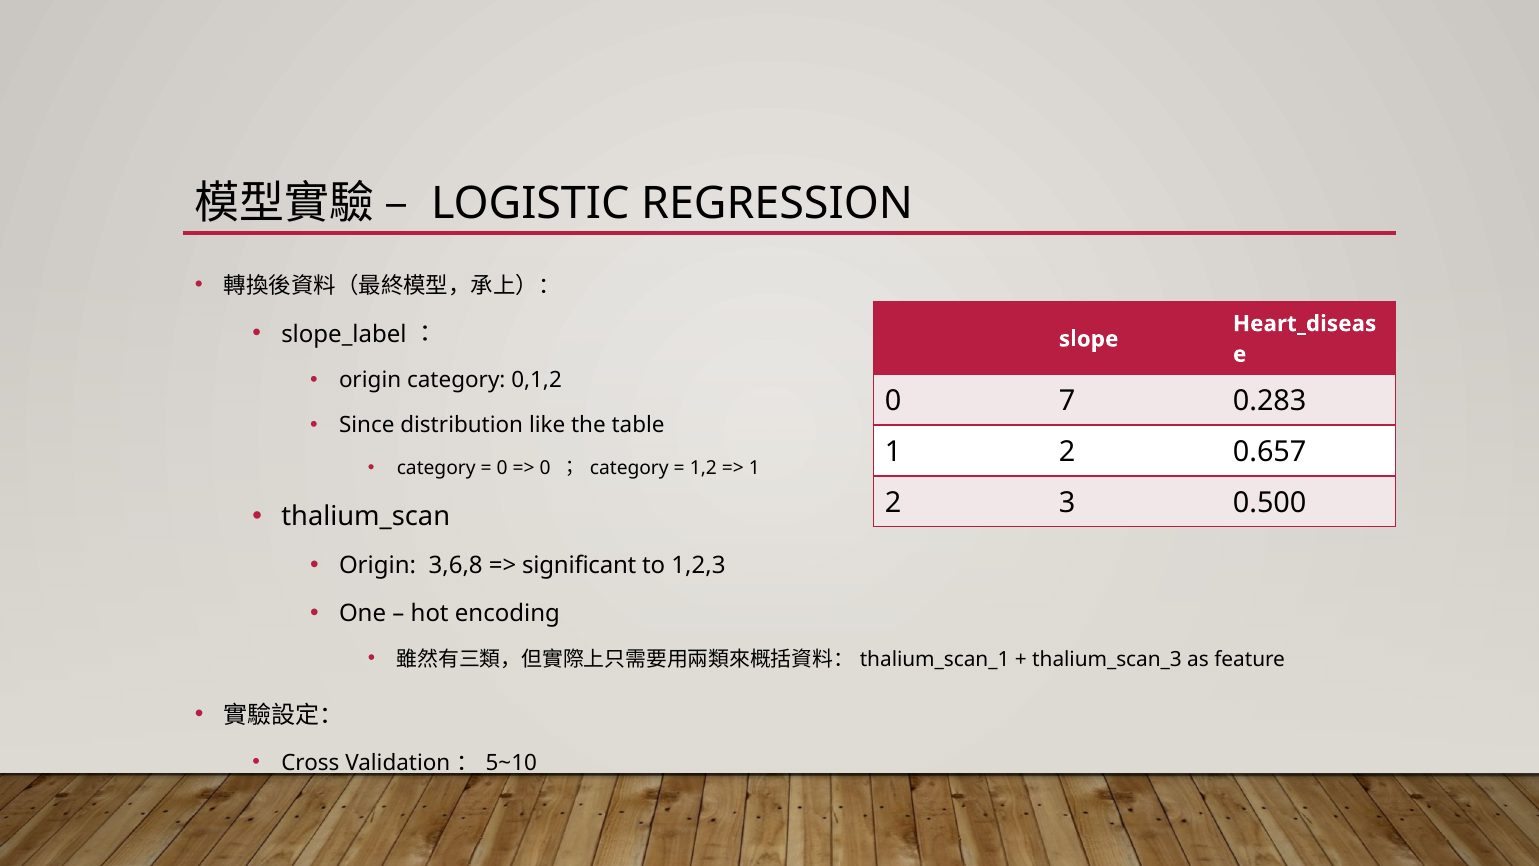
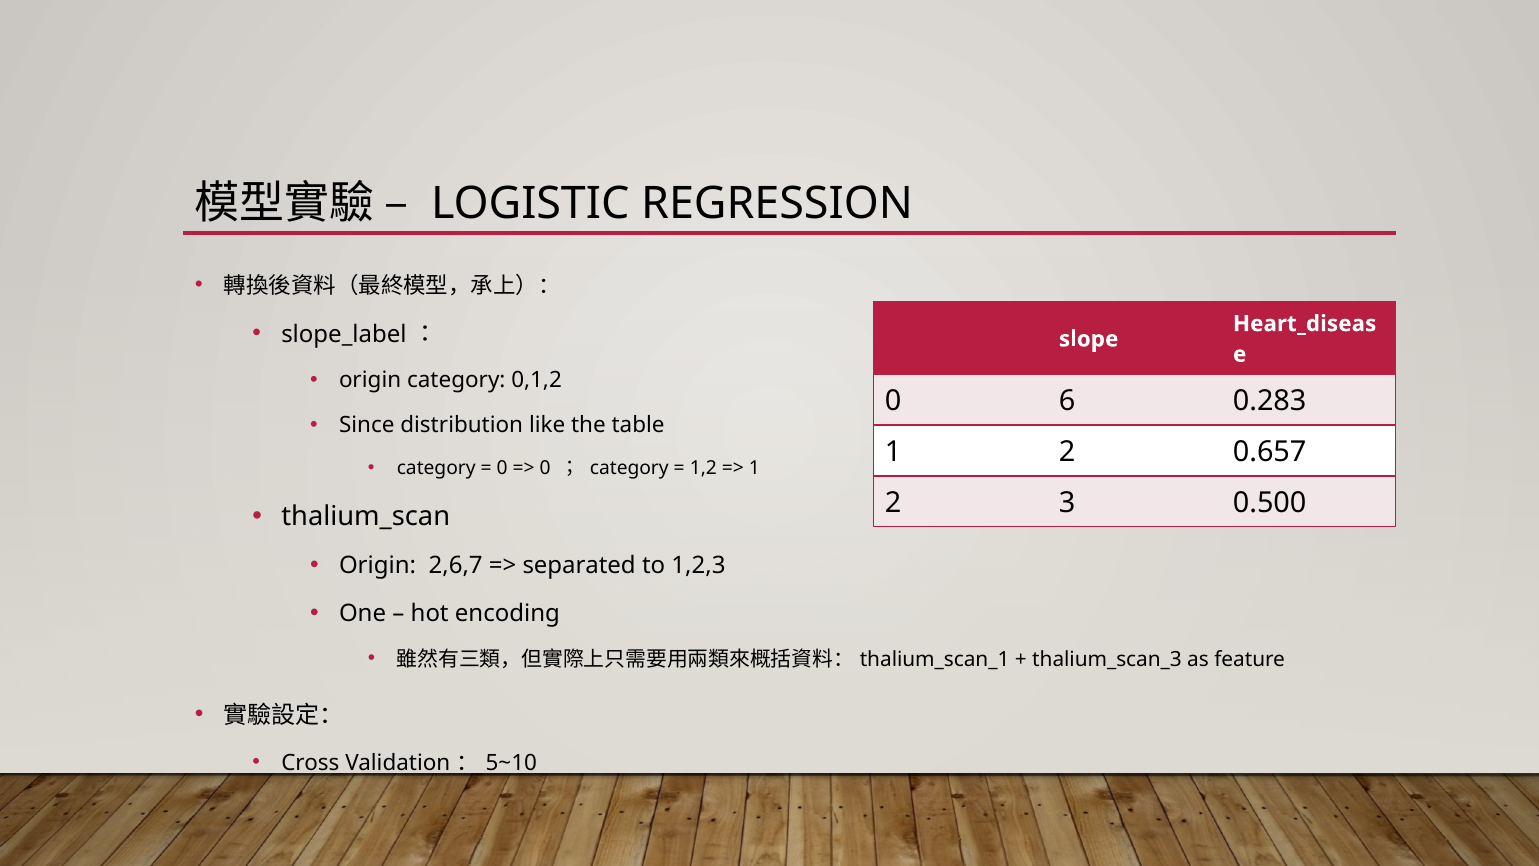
7: 7 -> 6
3,6,8: 3,6,8 -> 2,6,7
significant: significant -> separated
